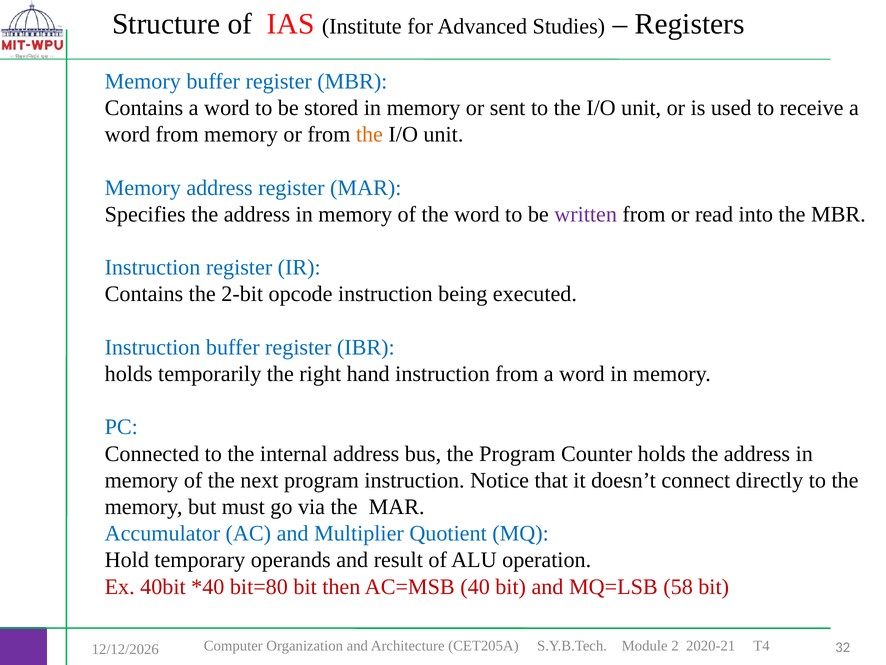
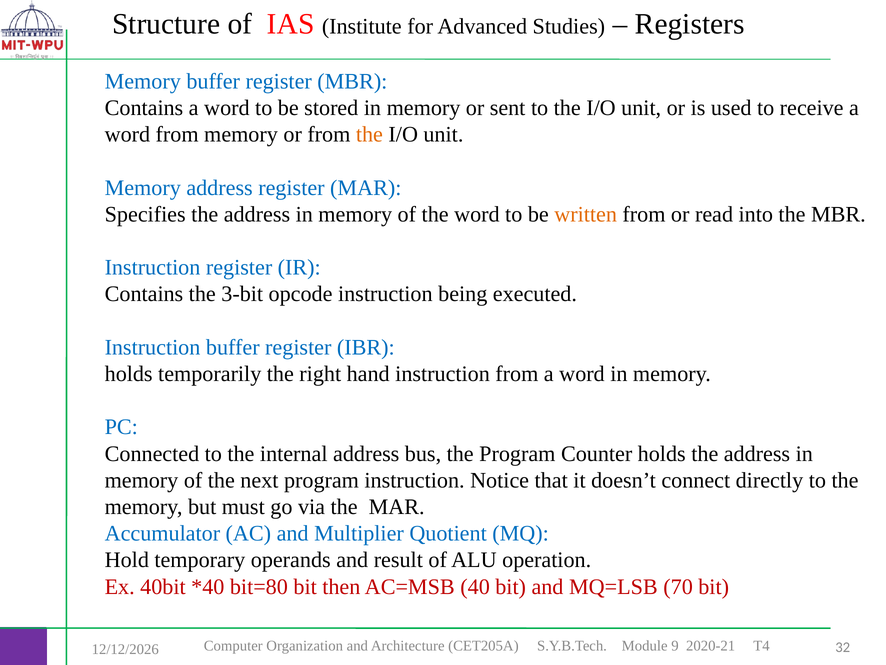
written colour: purple -> orange
2-bit: 2-bit -> 3-bit
58: 58 -> 70
2: 2 -> 9
